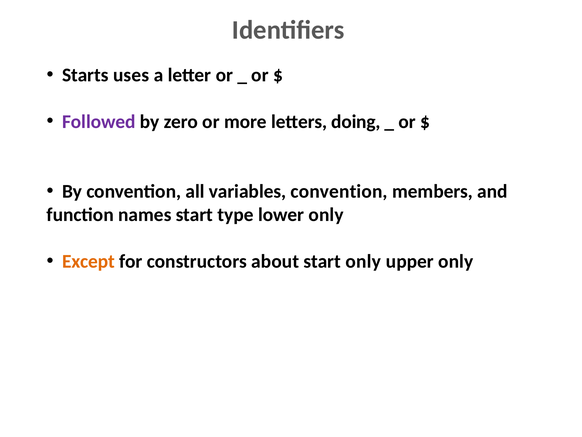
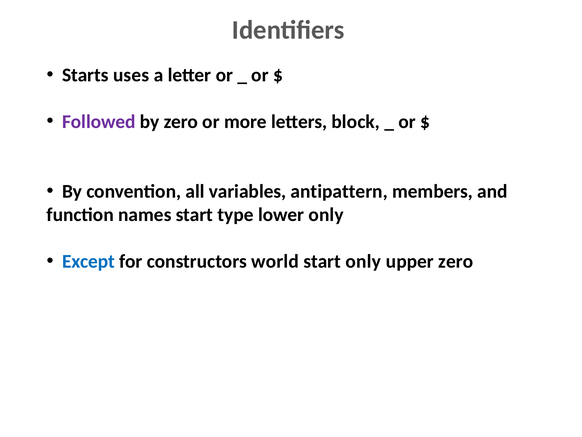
doing: doing -> block
variables convention: convention -> antipattern
Except colour: orange -> blue
about: about -> world
upper only: only -> zero
